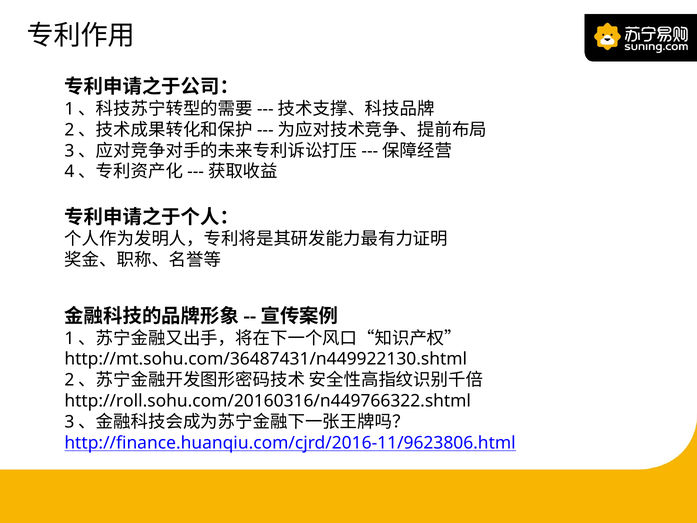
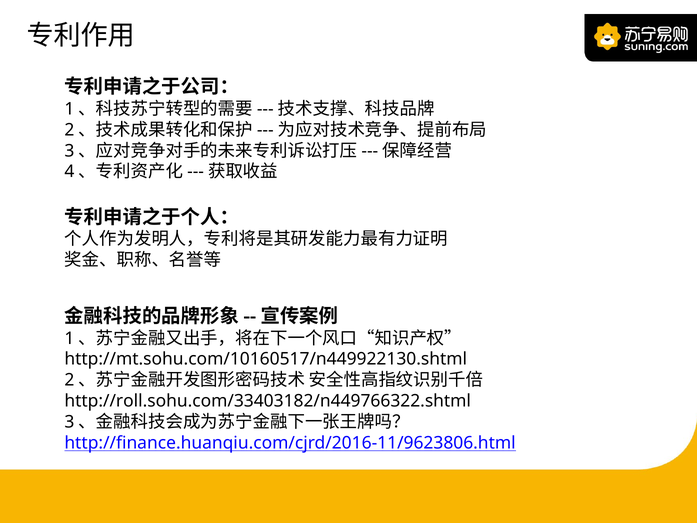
http://mt.sohu.com/36487431/n449922130.shtml: http://mt.sohu.com/36487431/n449922130.shtml -> http://mt.sohu.com/10160517/n449922130.shtml
http://roll.sohu.com/20160316/n449766322.shtml: http://roll.sohu.com/20160316/n449766322.shtml -> http://roll.sohu.com/33403182/n449766322.shtml
